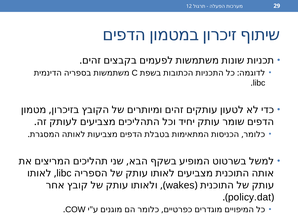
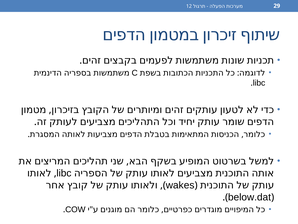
policy.dat: policy.dat -> below.dat
